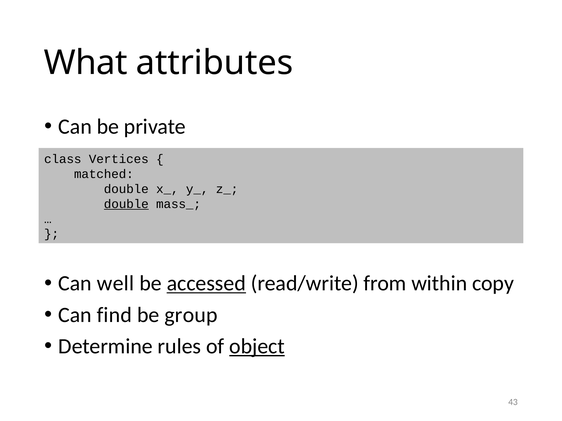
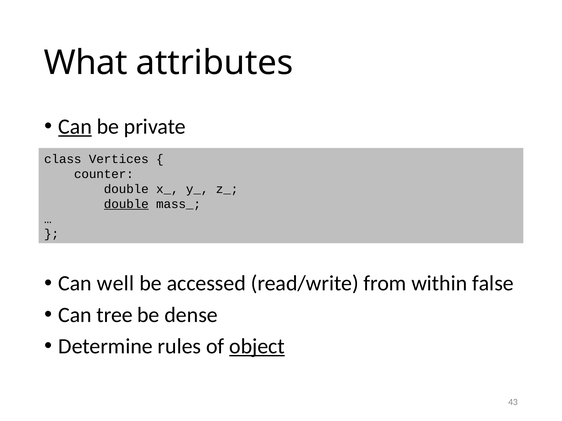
Can at (75, 127) underline: none -> present
matched: matched -> counter
accessed underline: present -> none
copy: copy -> false
find: find -> tree
group: group -> dense
